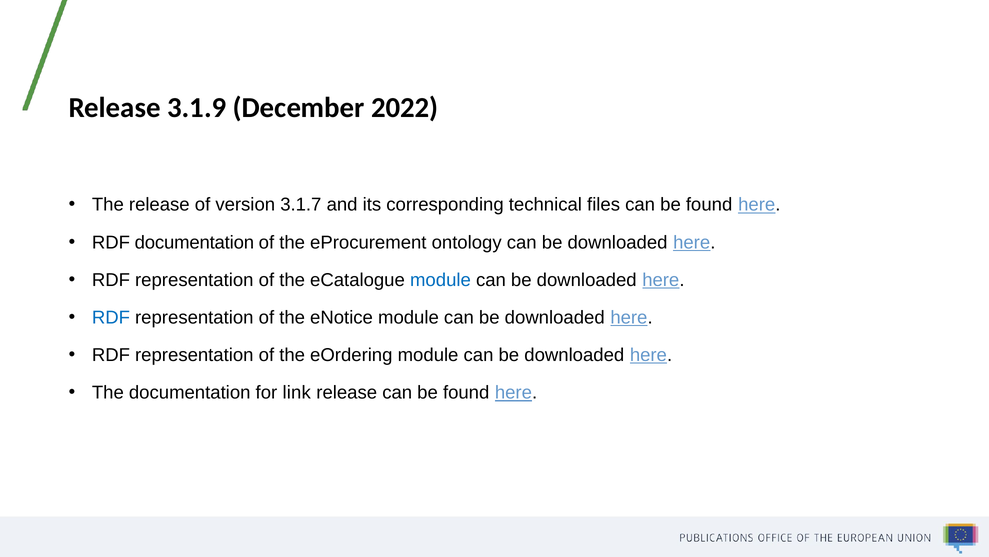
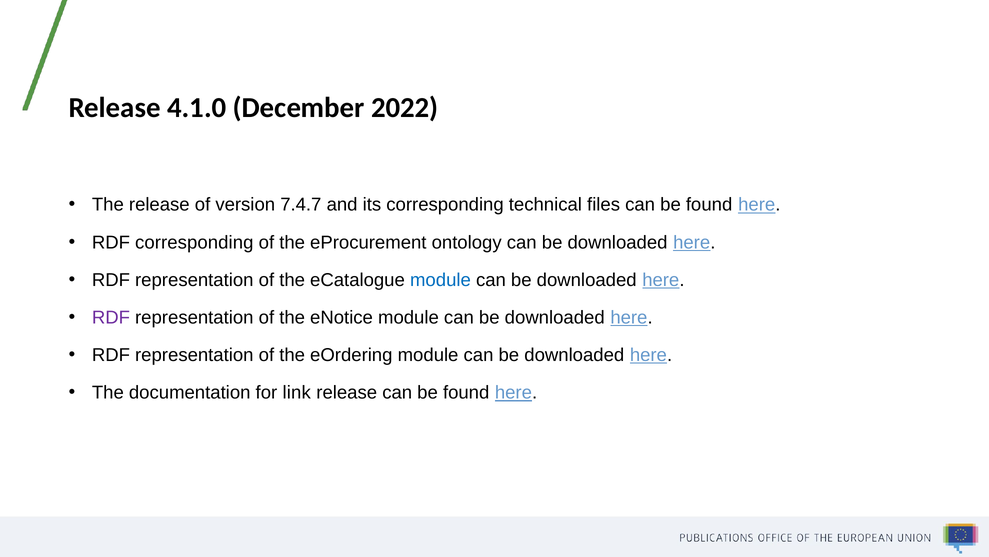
3.1.9: 3.1.9 -> 4.1.0
3.1.7: 3.1.7 -> 7.4.7
RDF documentation: documentation -> corresponding
RDF at (111, 317) colour: blue -> purple
